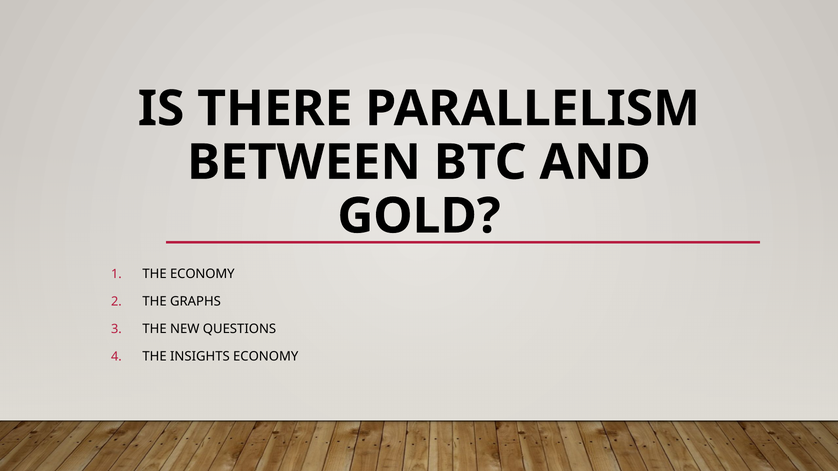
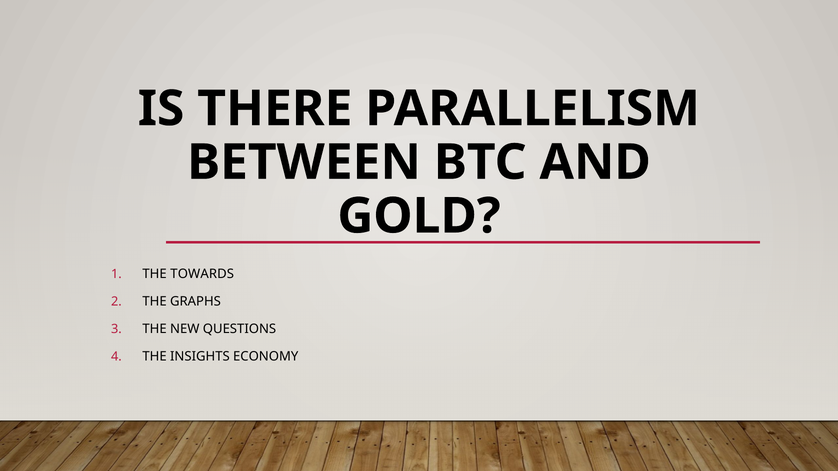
THE ECONOMY: ECONOMY -> TOWARDS
